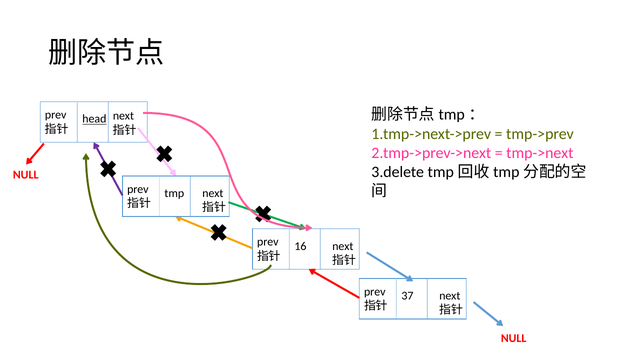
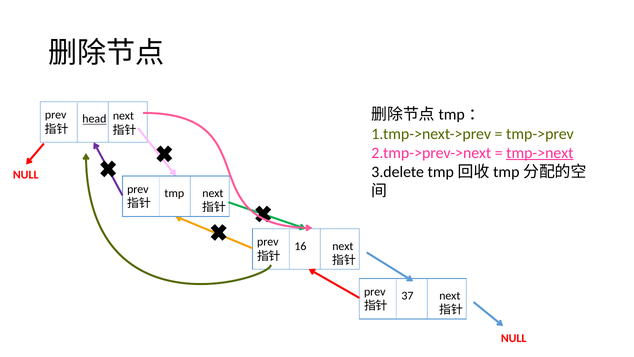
tmp->next underline: none -> present
